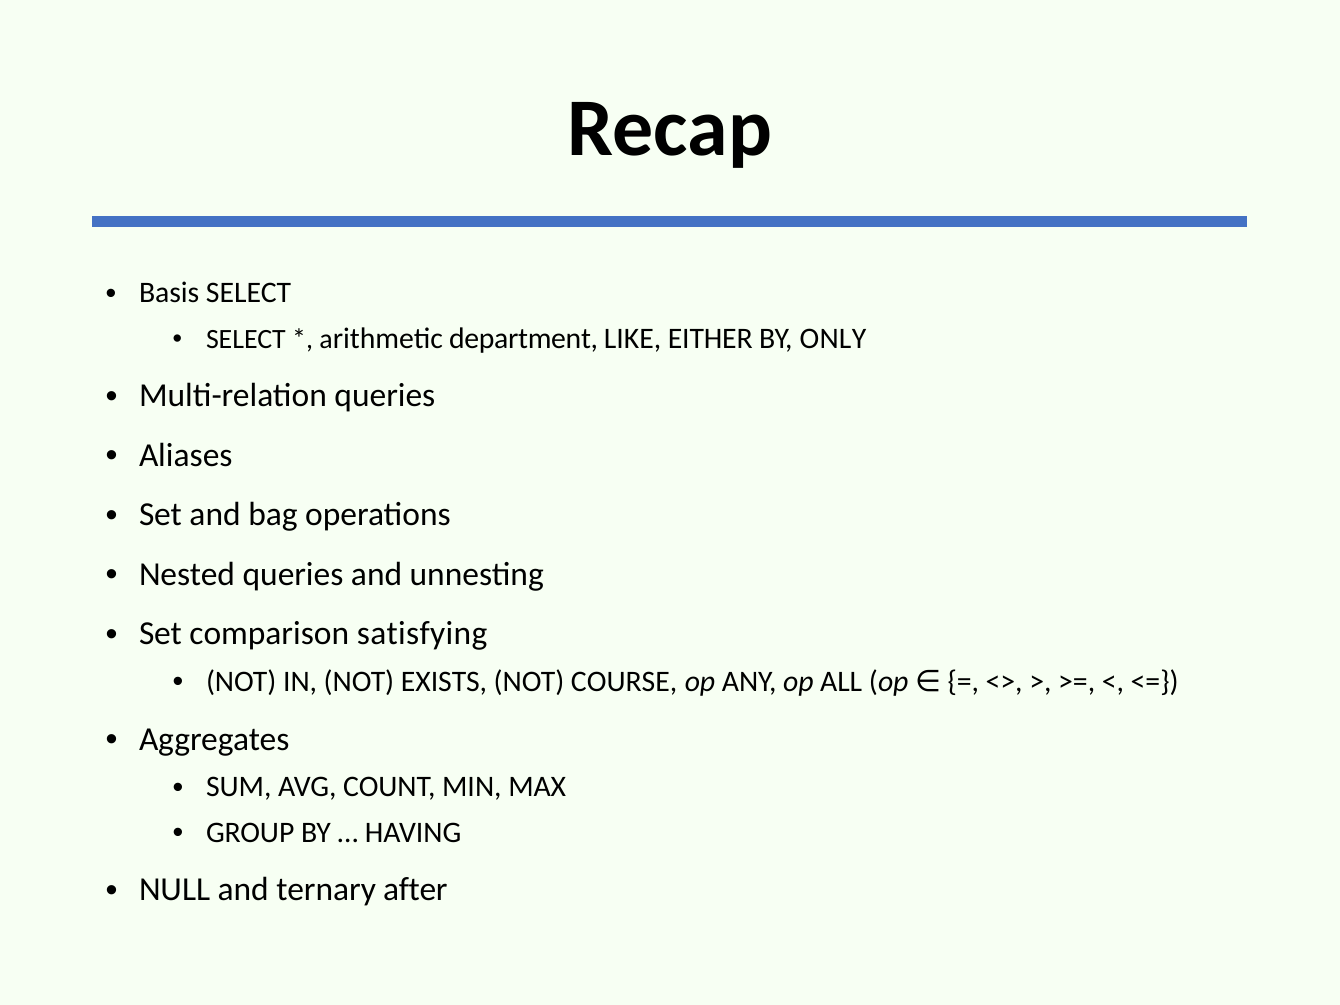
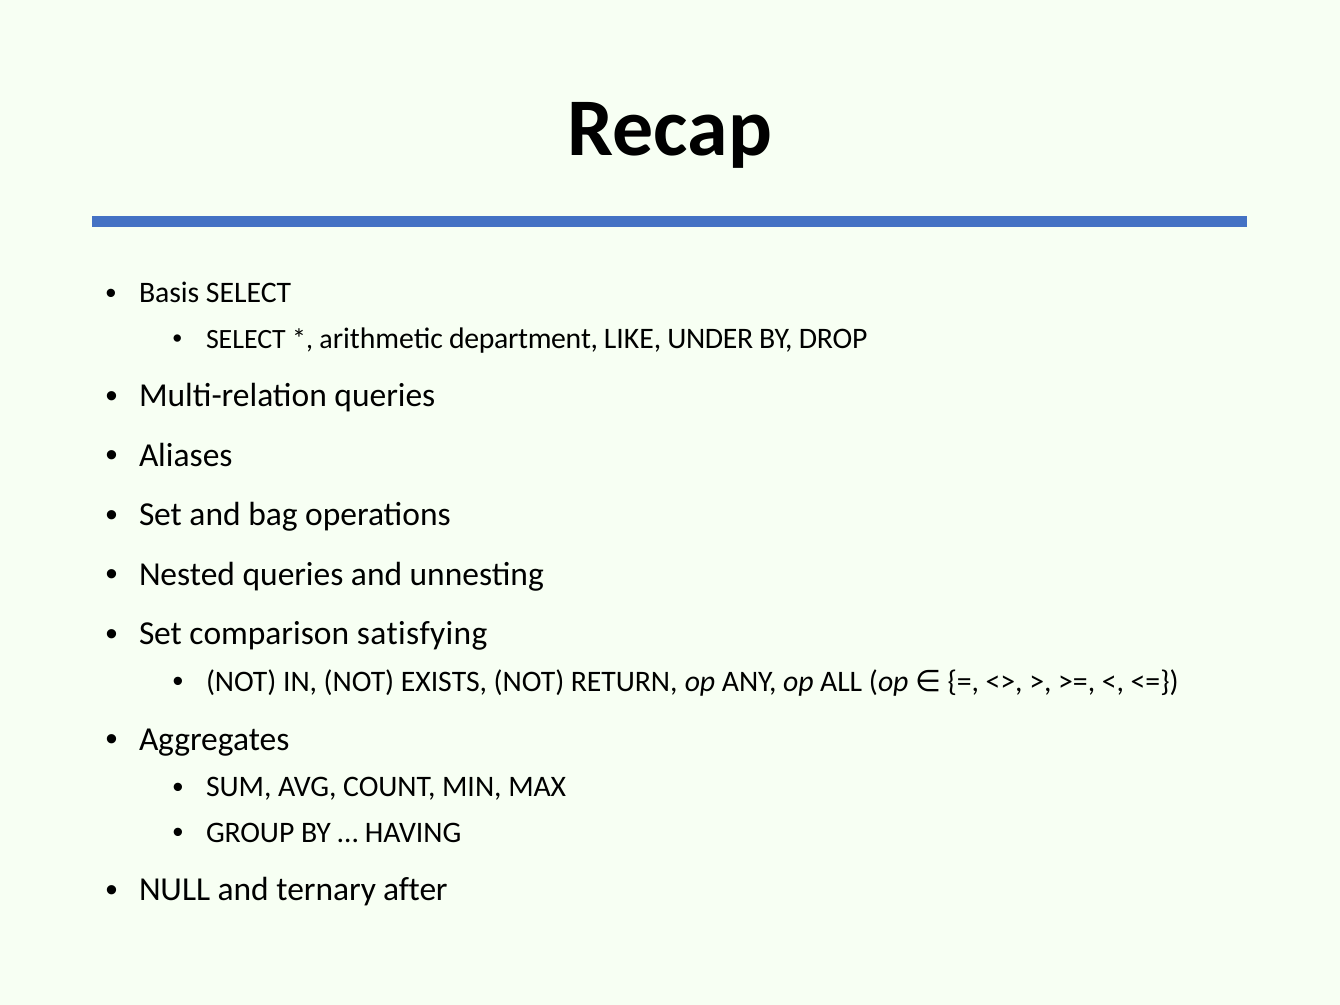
EITHER: EITHER -> UNDER
ONLY: ONLY -> DROP
COURSE: COURSE -> RETURN
